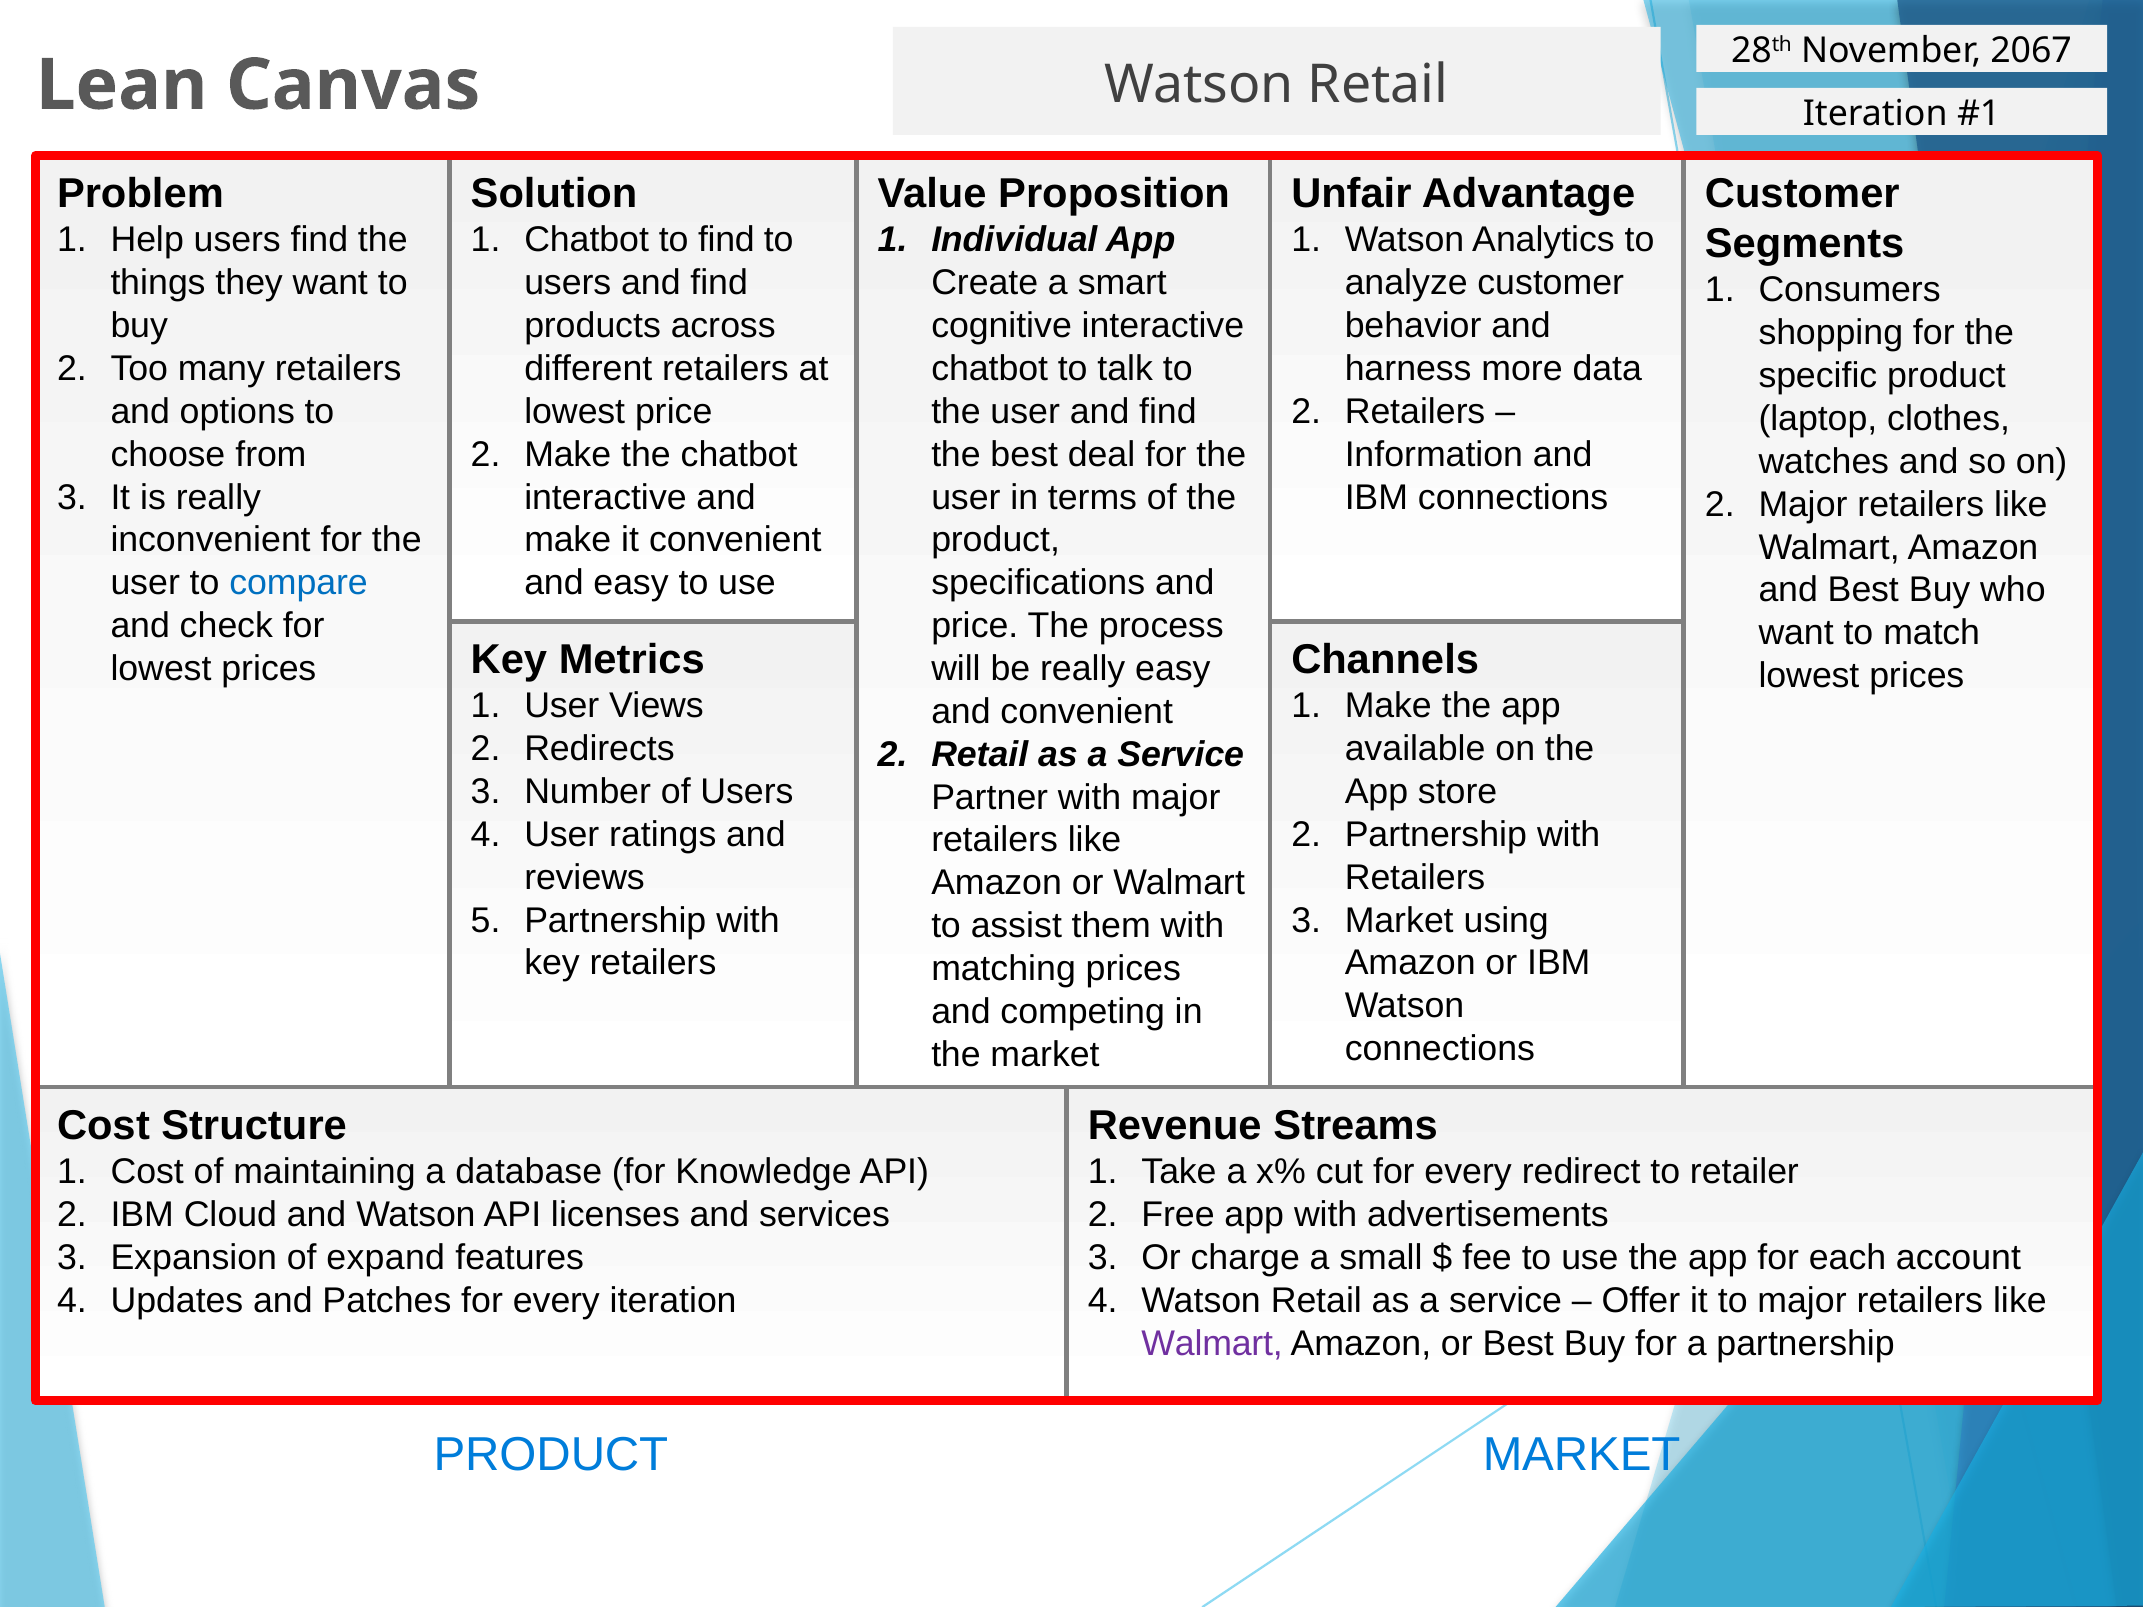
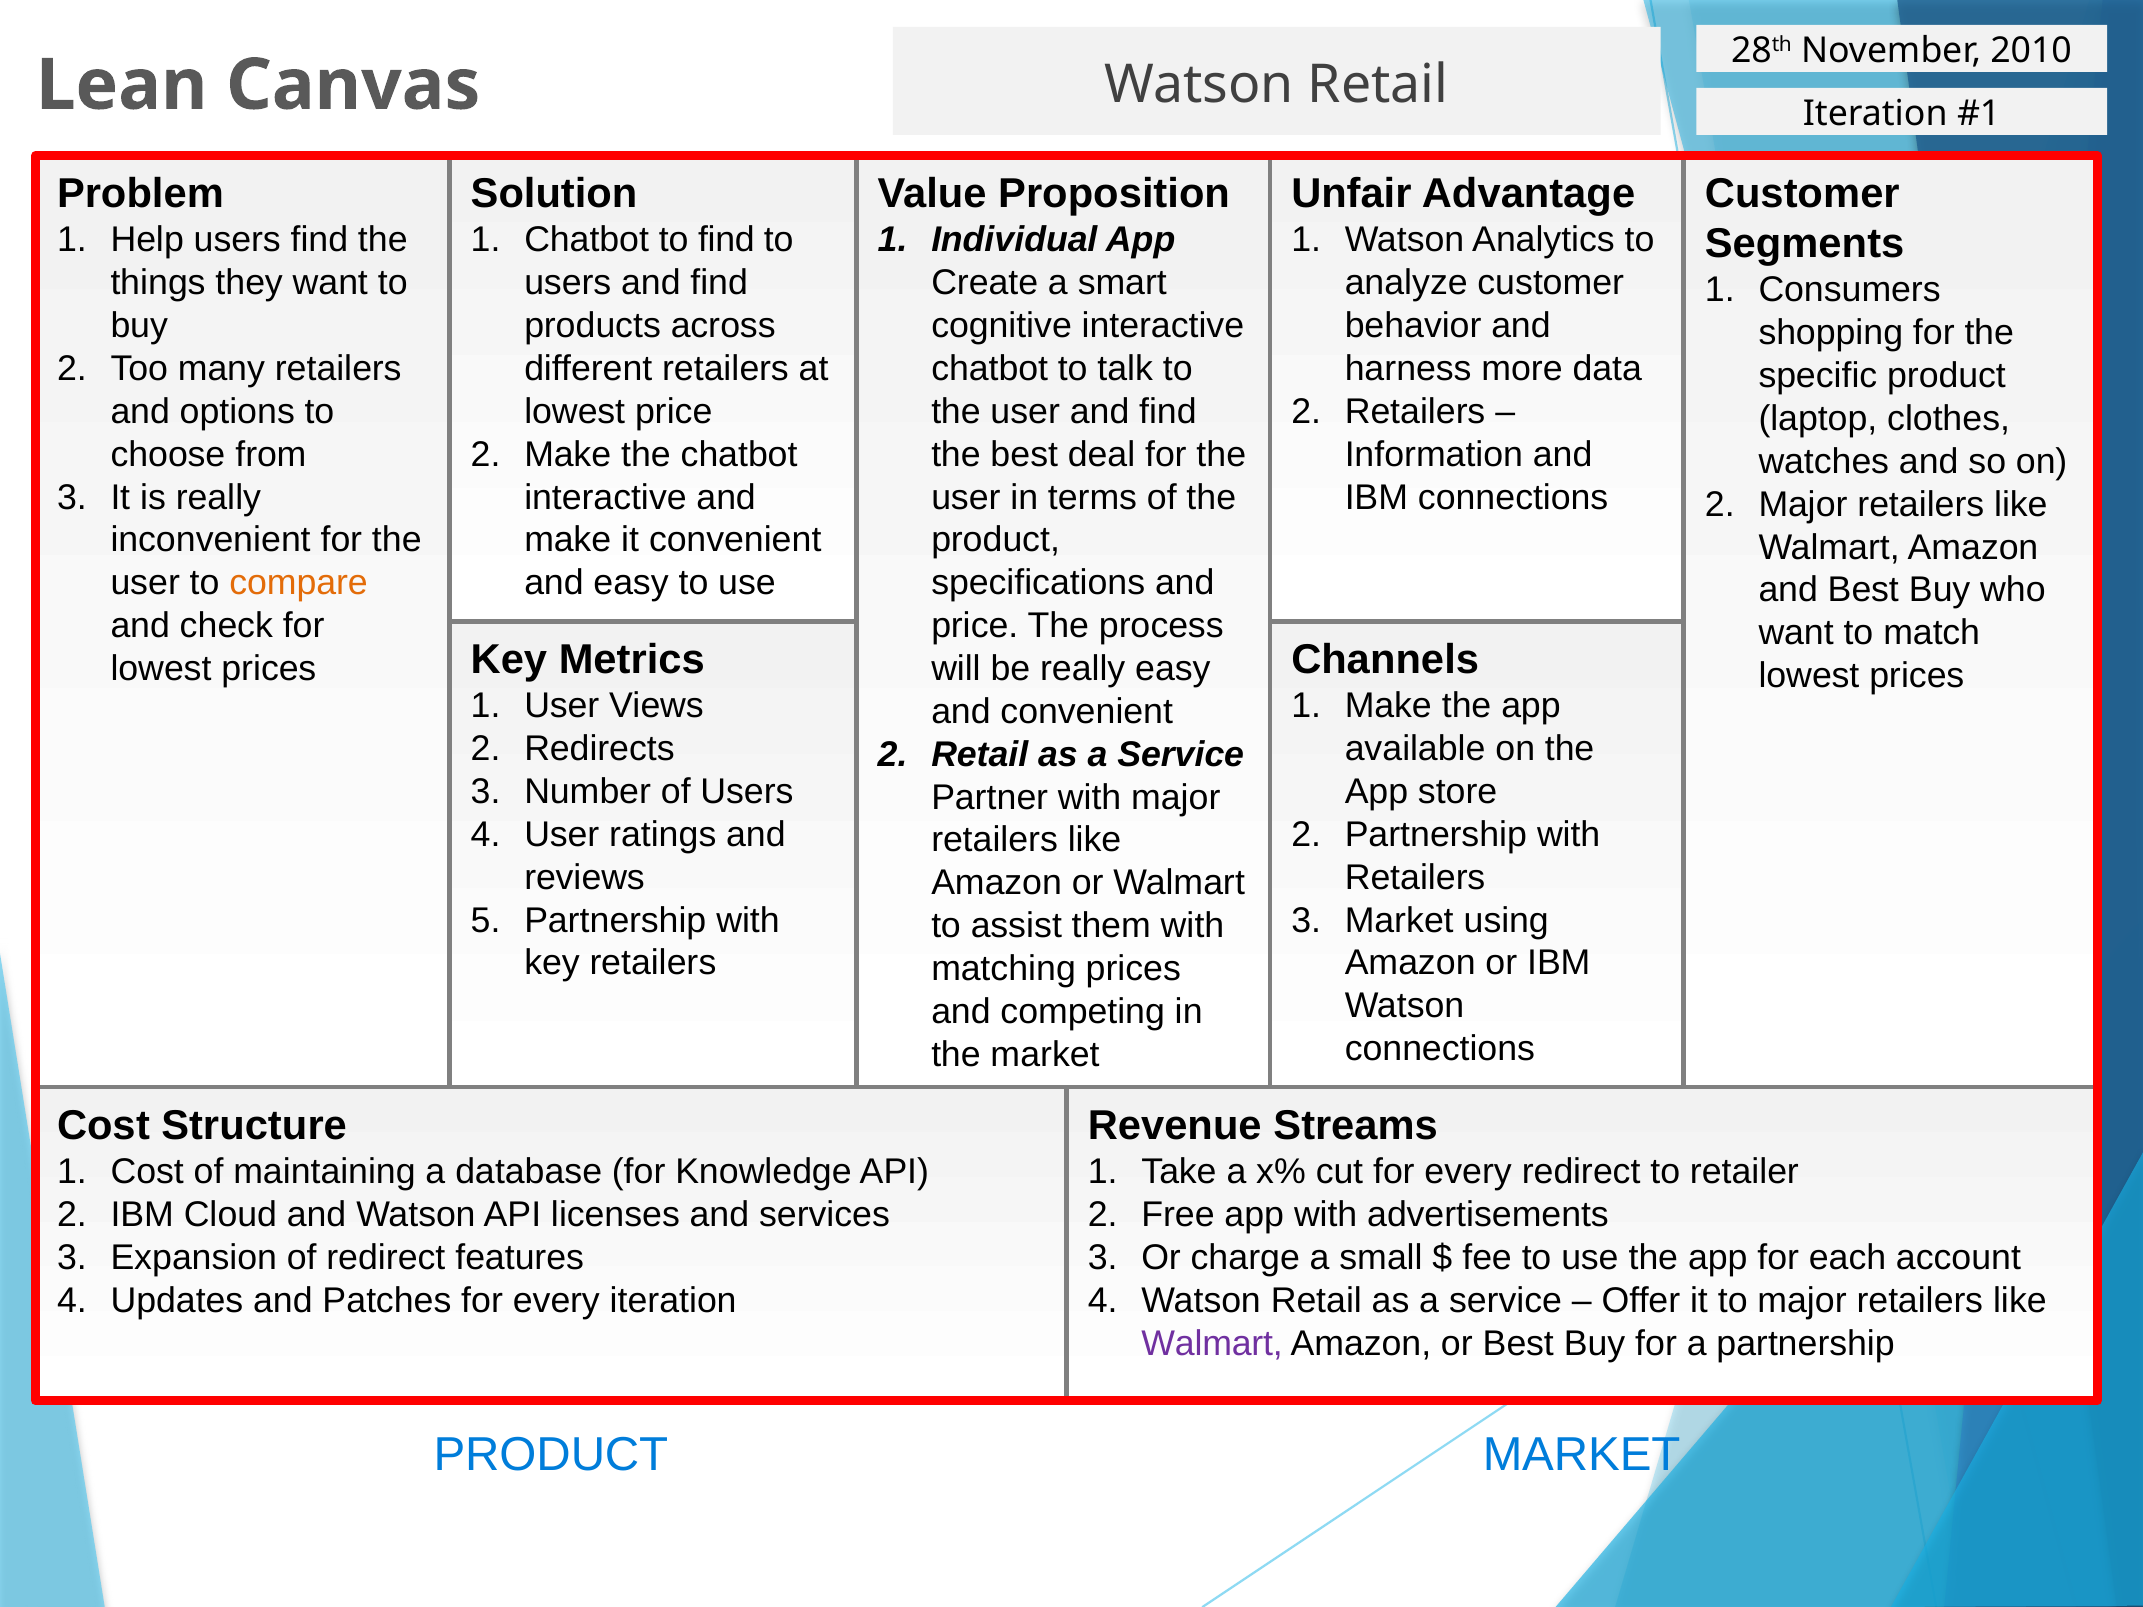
2067: 2067 -> 2010
compare colour: blue -> orange
of expand: expand -> redirect
